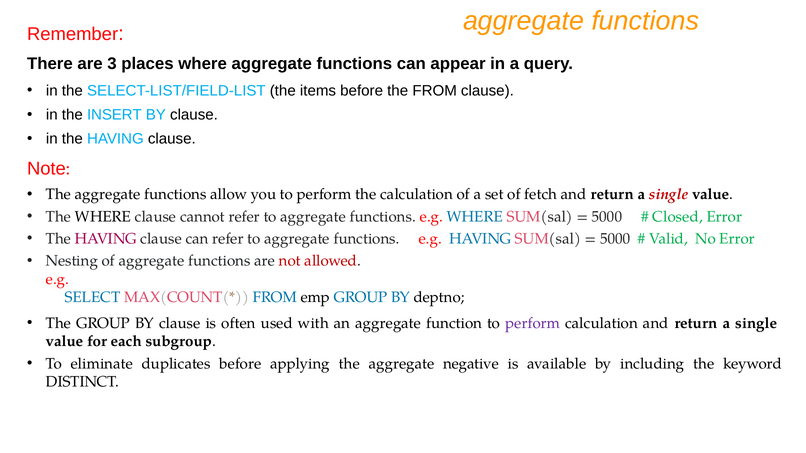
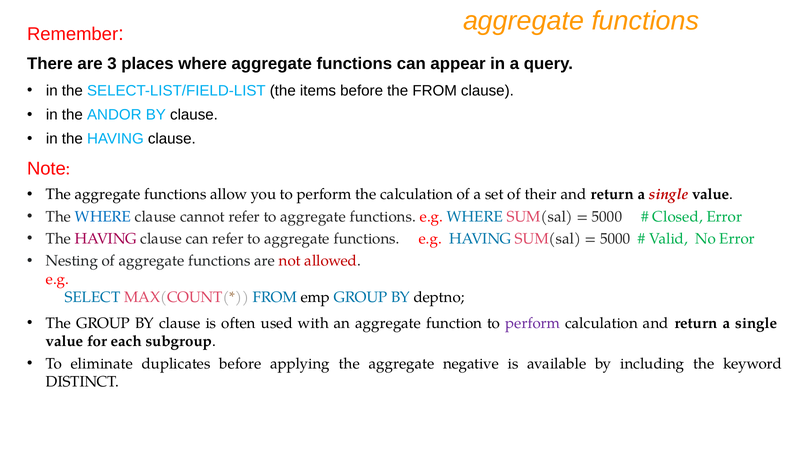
INSERT: INSERT -> ANDOR
fetch: fetch -> their
WHERE at (103, 217) colour: black -> blue
